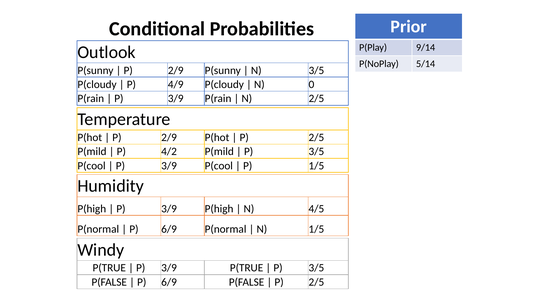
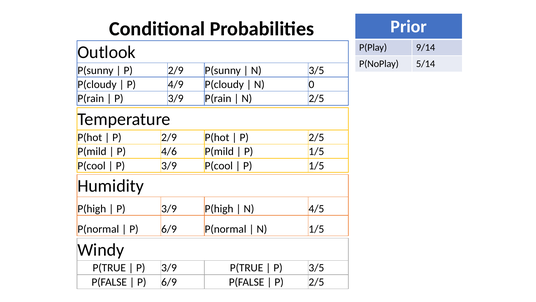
4/2: 4/2 -> 4/6
3/5 at (316, 151): 3/5 -> 1/5
